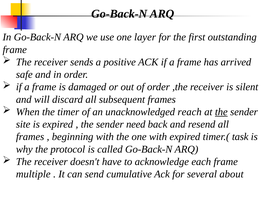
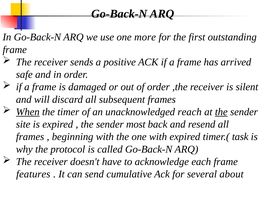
layer: layer -> more
When underline: none -> present
need: need -> most
multiple: multiple -> features
